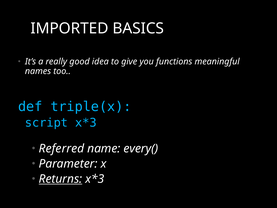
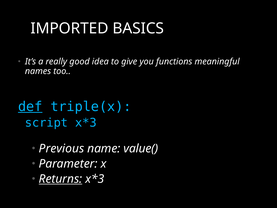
def underline: none -> present
Referred: Referred -> Previous
every(: every( -> value(
